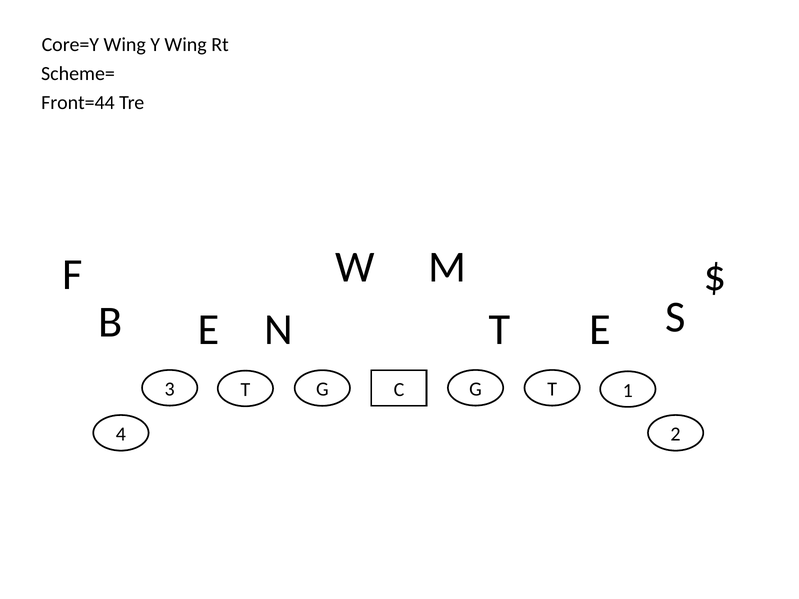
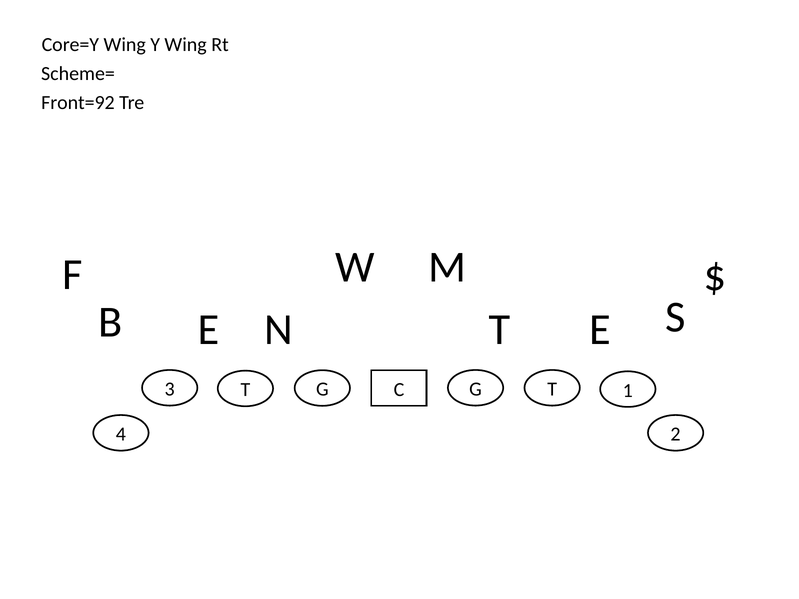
Front=44: Front=44 -> Front=92
